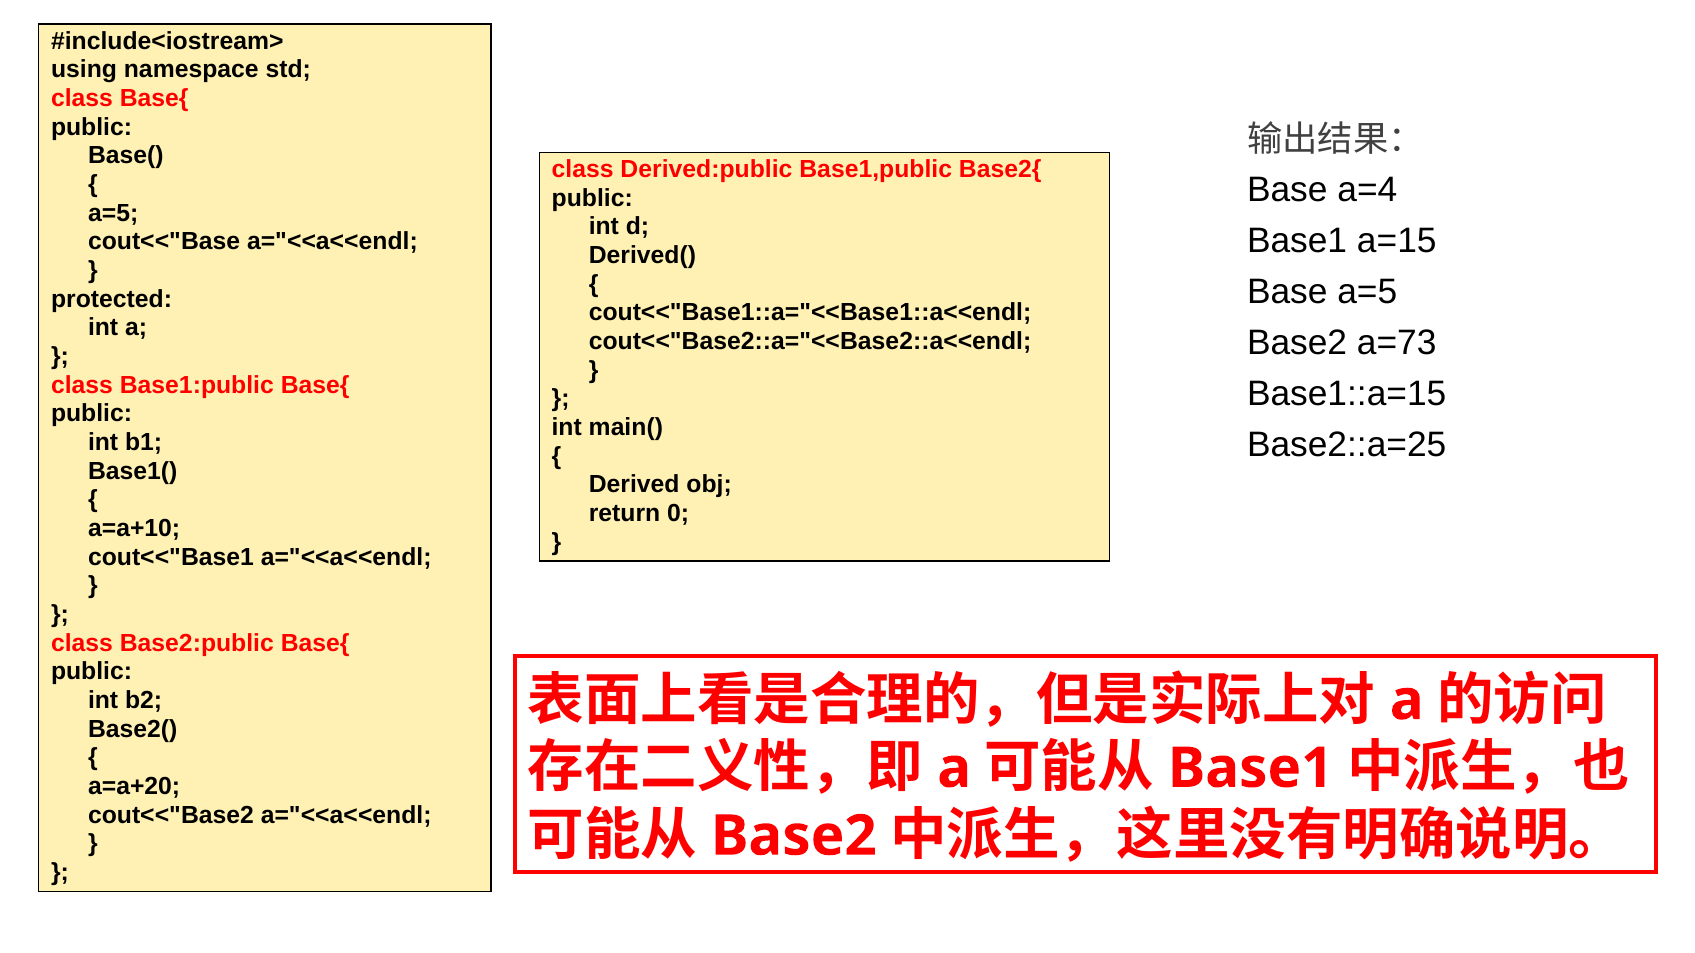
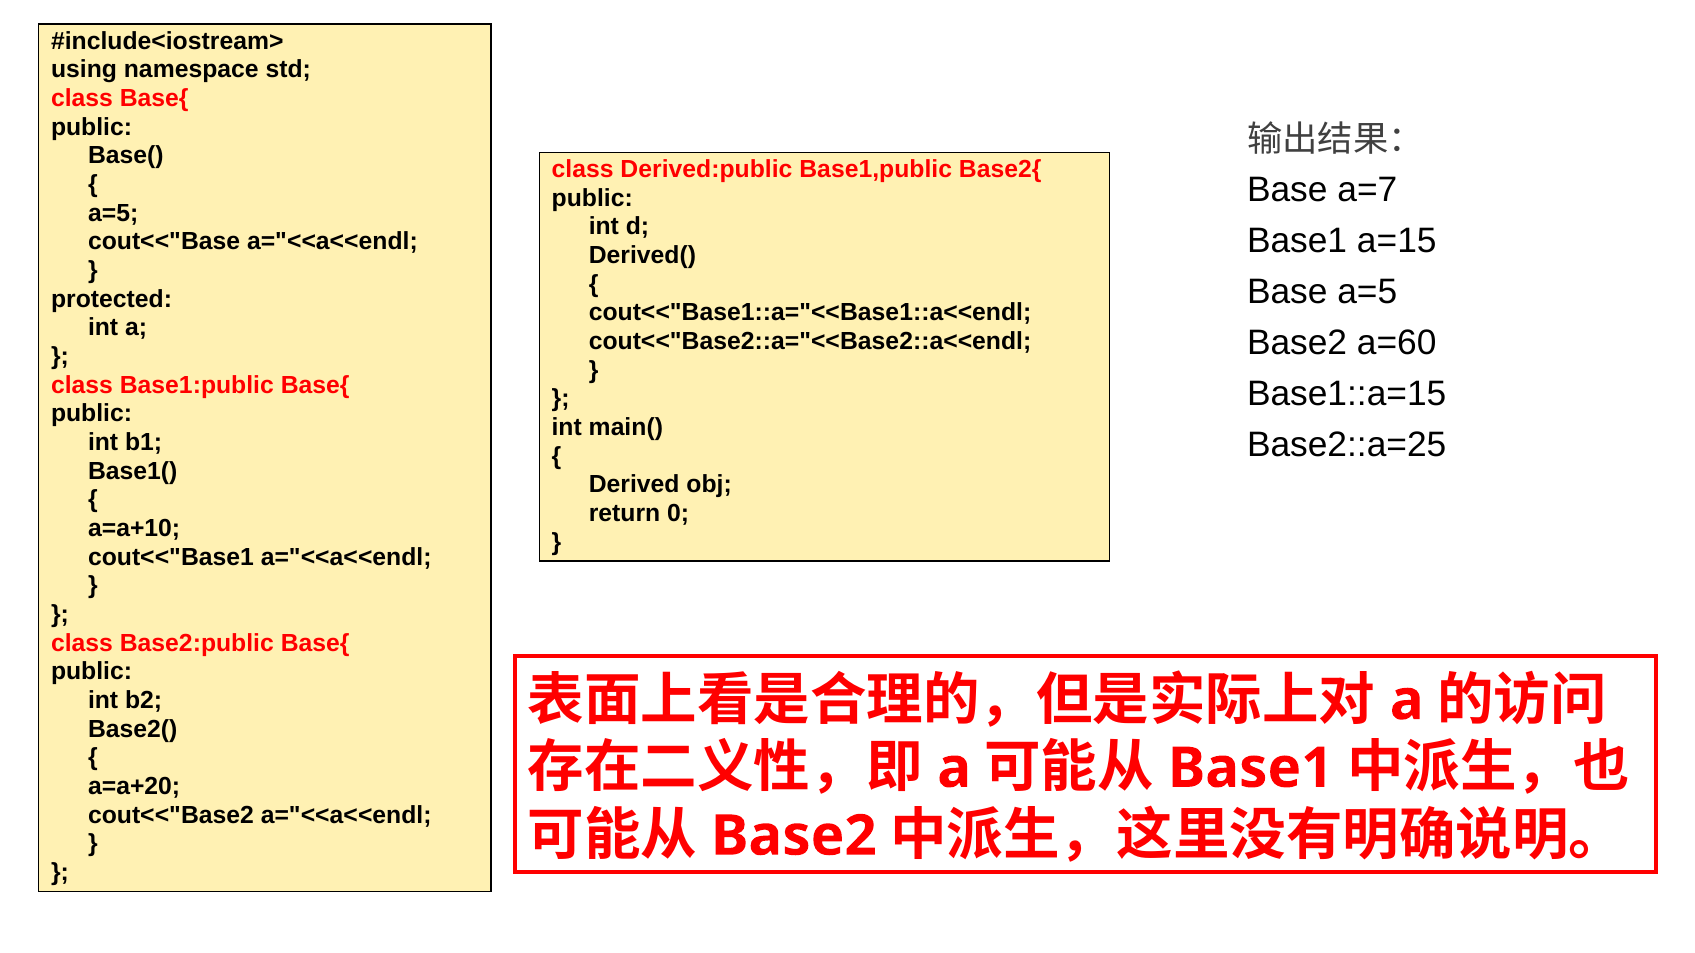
a=4: a=4 -> a=7
a=73: a=73 -> a=60
